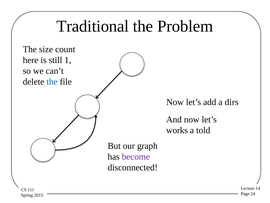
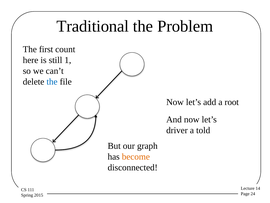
size: size -> first
dirs: dirs -> root
works: works -> driver
become colour: purple -> orange
